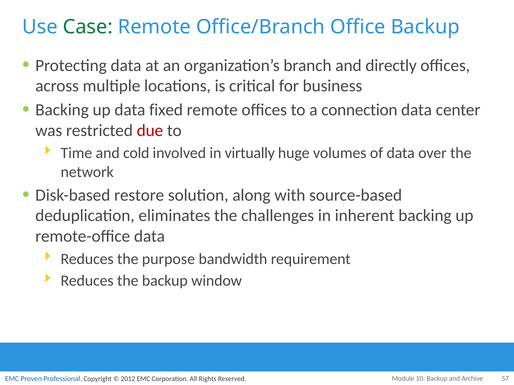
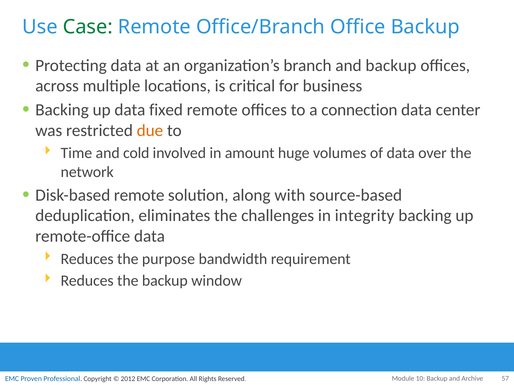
and directly: directly -> backup
due colour: red -> orange
virtually: virtually -> amount
Disk-based restore: restore -> remote
inherent: inherent -> integrity
